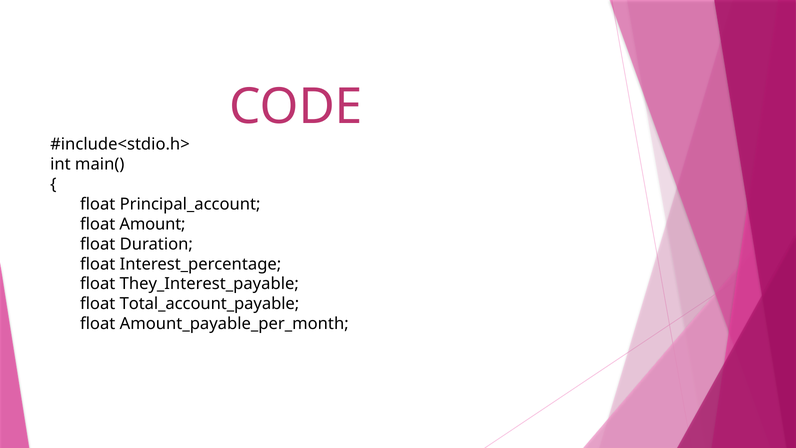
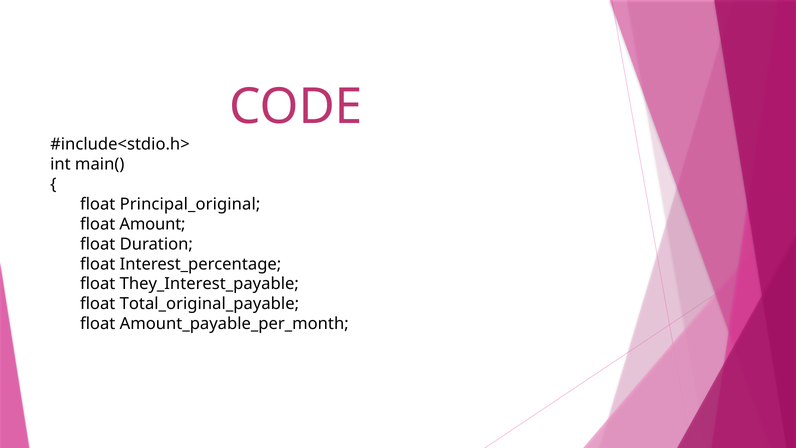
Principal_account: Principal_account -> Principal_original
Total_account_payable: Total_account_payable -> Total_original_payable
